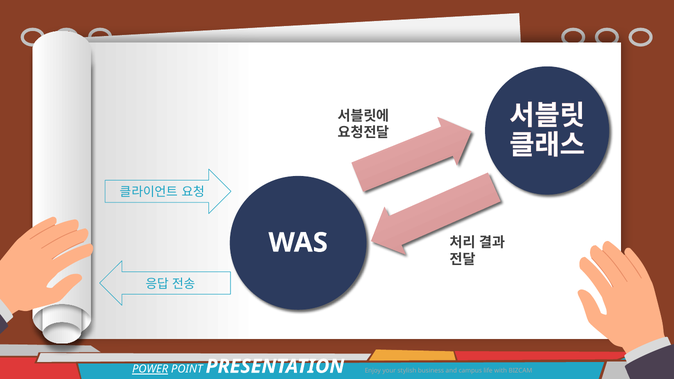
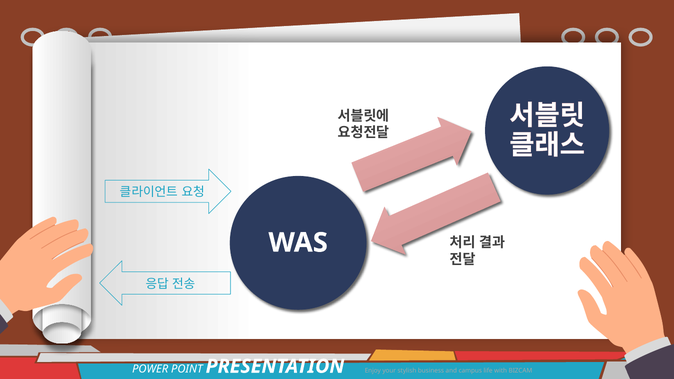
POWER underline: present -> none
